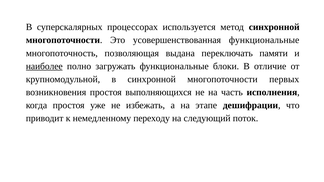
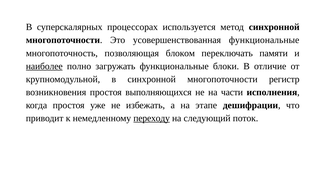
выдана: выдана -> блоком
первых: первых -> регистр
часть: часть -> части
переходу underline: none -> present
